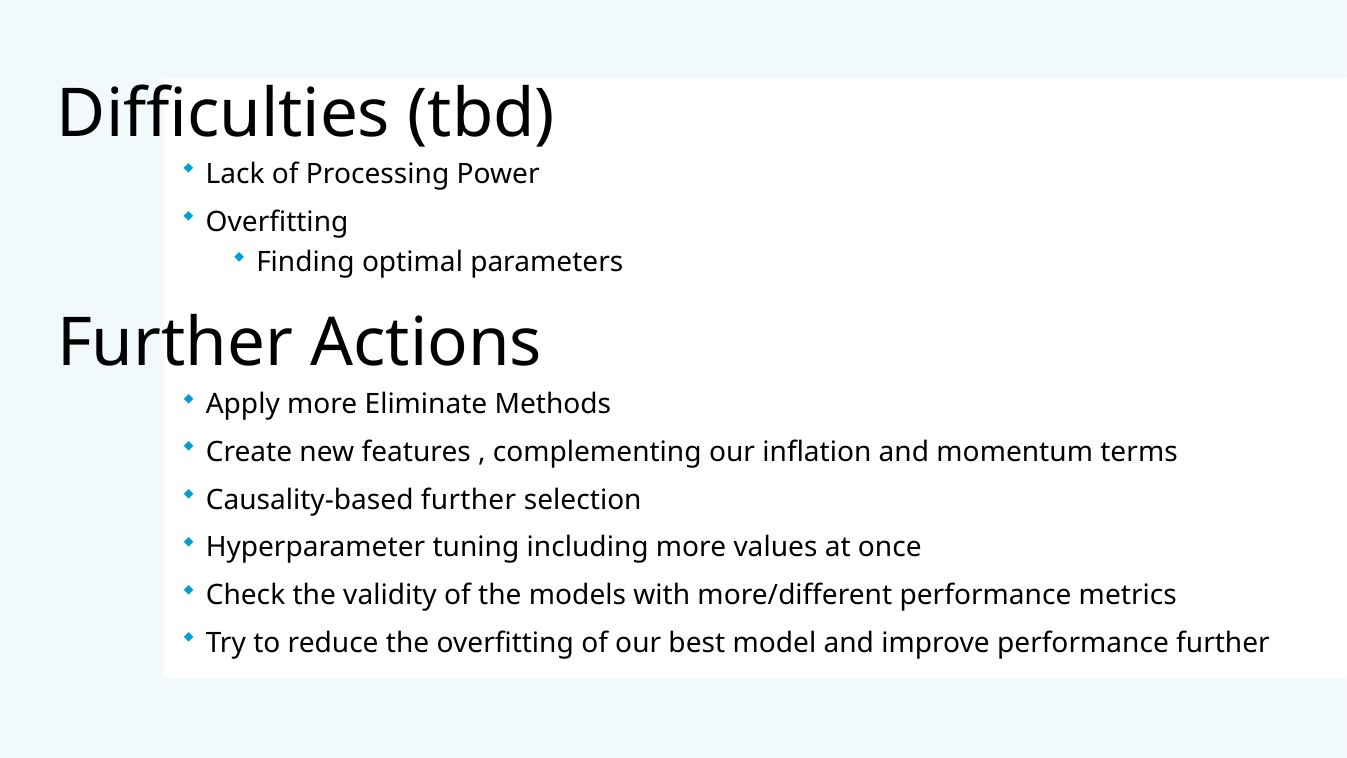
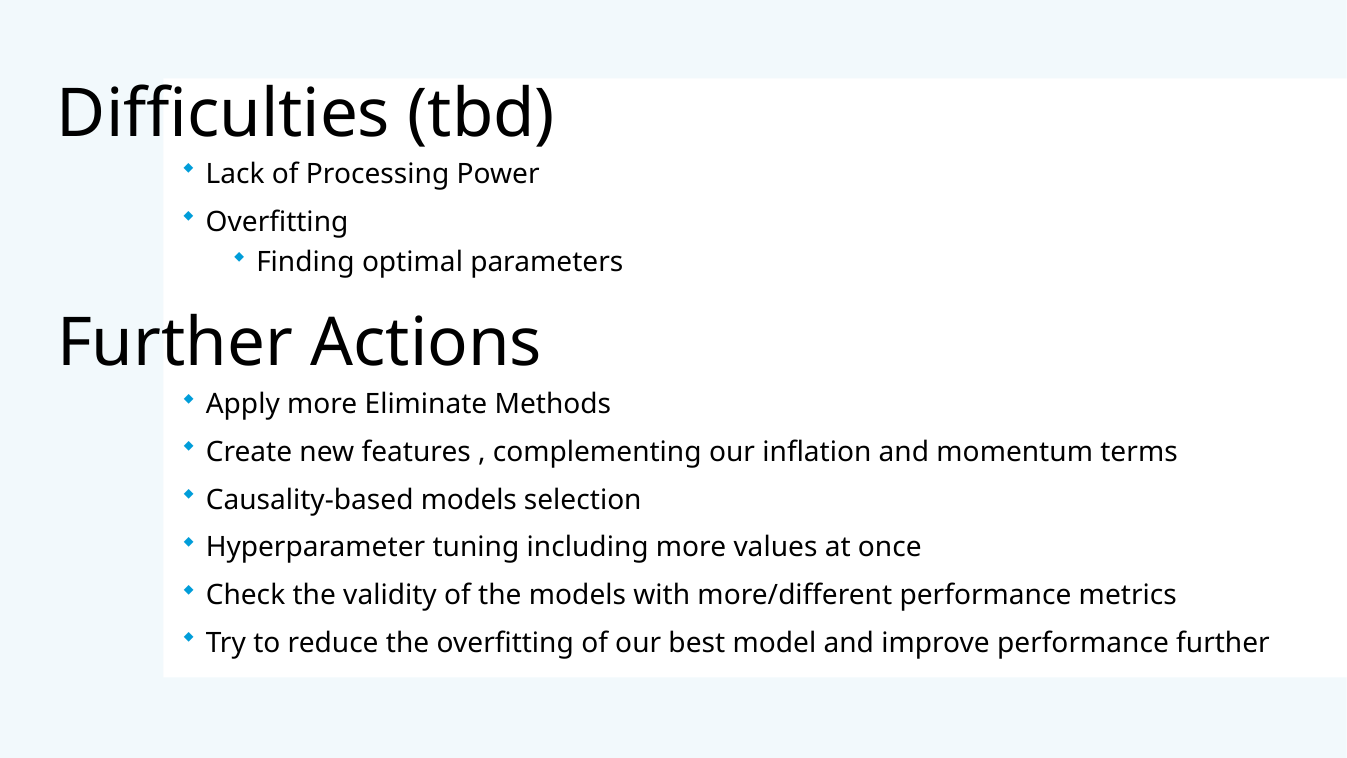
Causality-based further: further -> models
